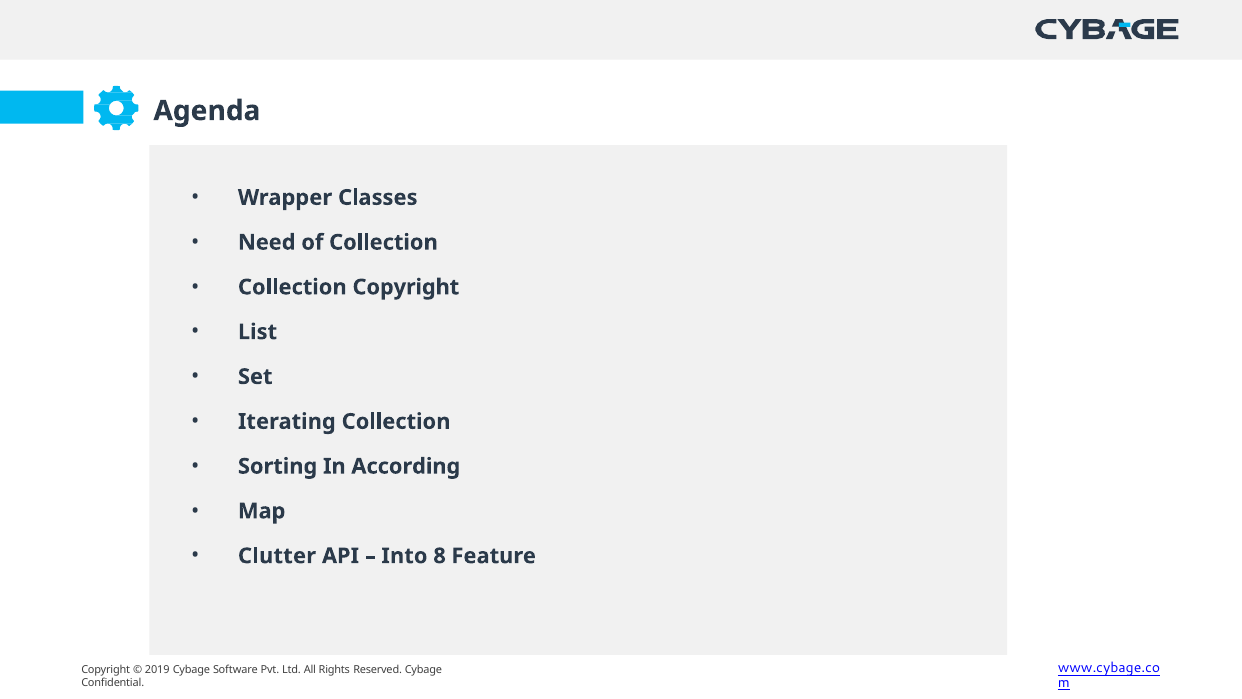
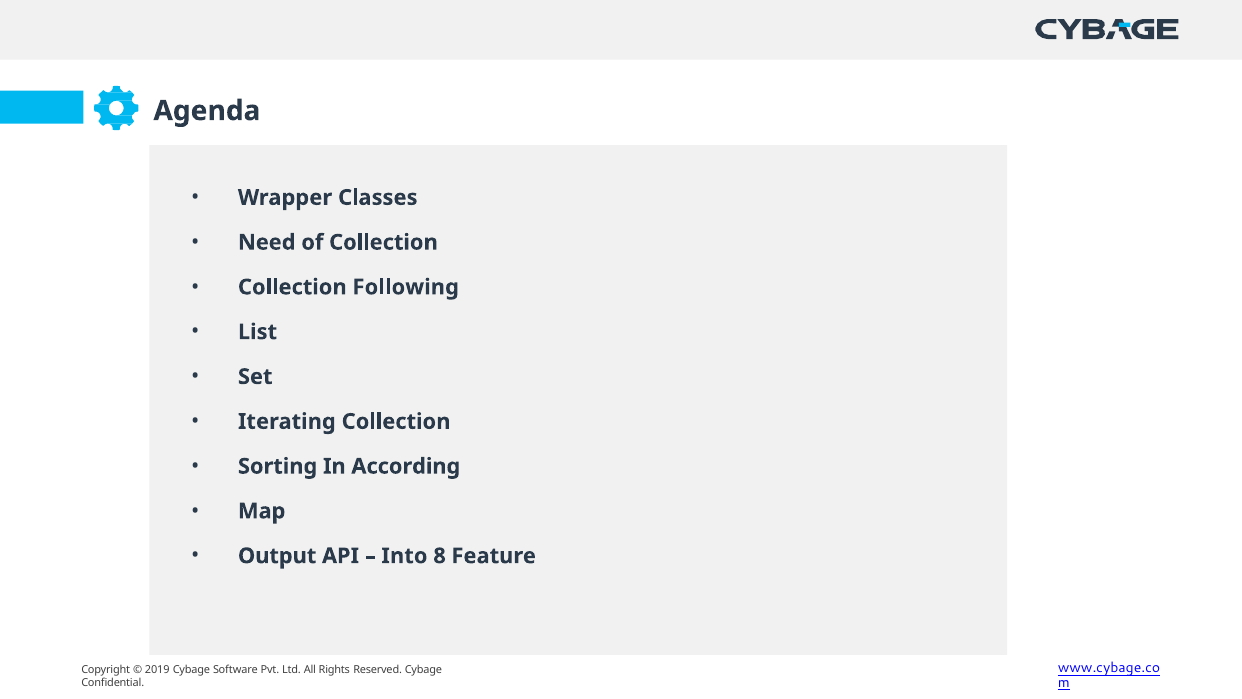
Collection Copyright: Copyright -> Following
Clutter: Clutter -> Output
